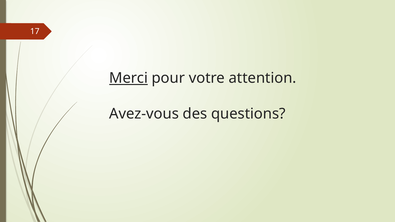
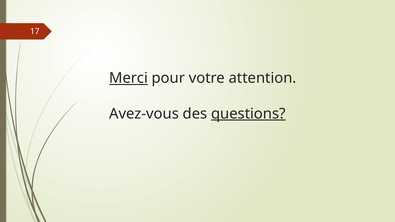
questions underline: none -> present
